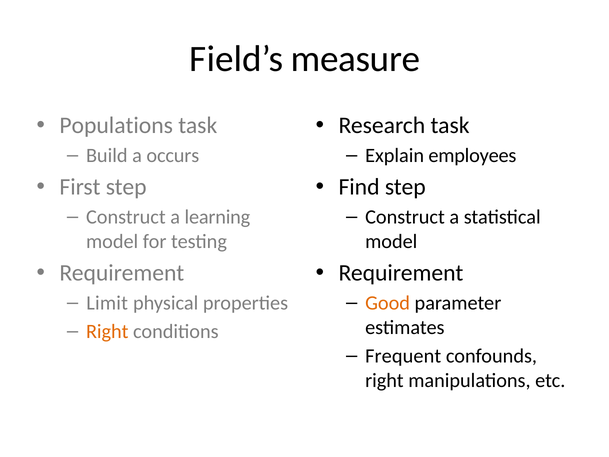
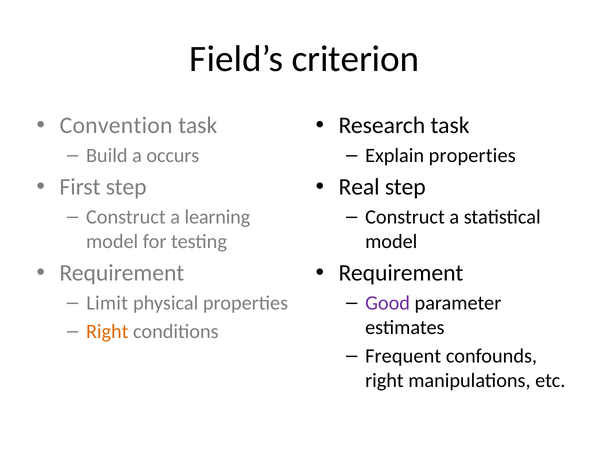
measure: measure -> criterion
Populations: Populations -> Convention
Explain employees: employees -> properties
Find: Find -> Real
Good colour: orange -> purple
